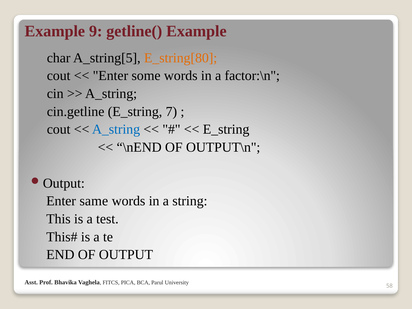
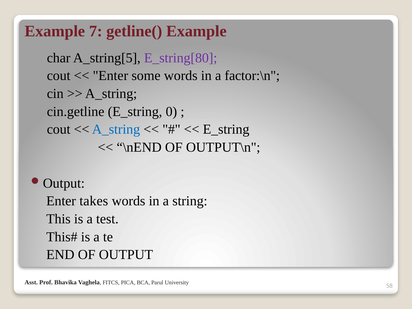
9: 9 -> 7
E_string[80 colour: orange -> purple
7: 7 -> 0
same: same -> takes
